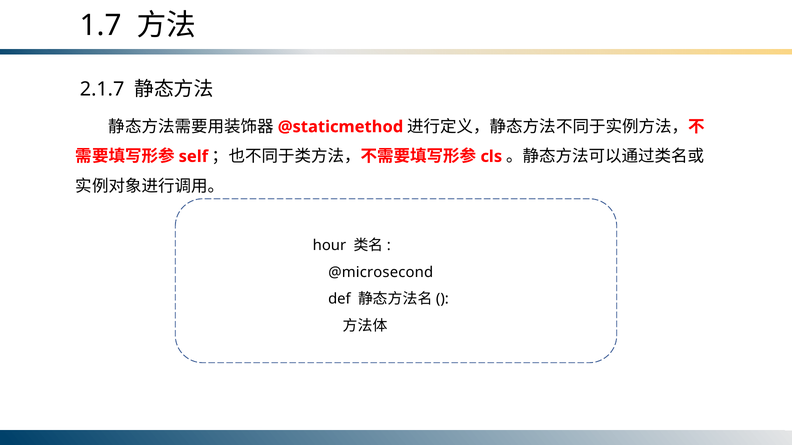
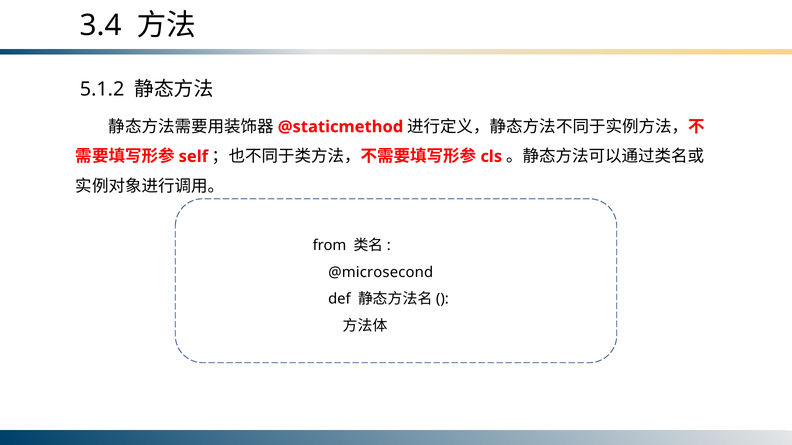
1.7: 1.7 -> 3.4
2.1.7: 2.1.7 -> 5.1.2
hour: hour -> from
